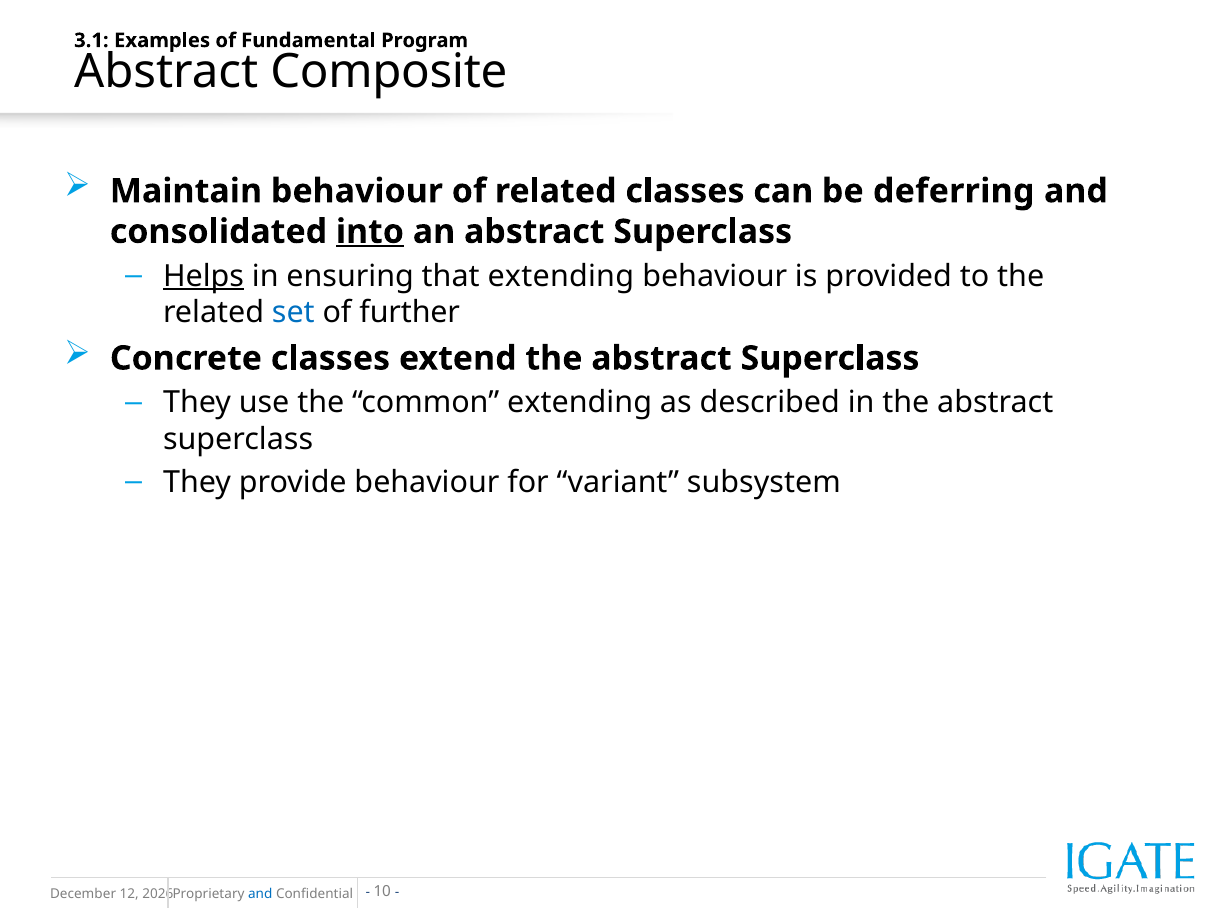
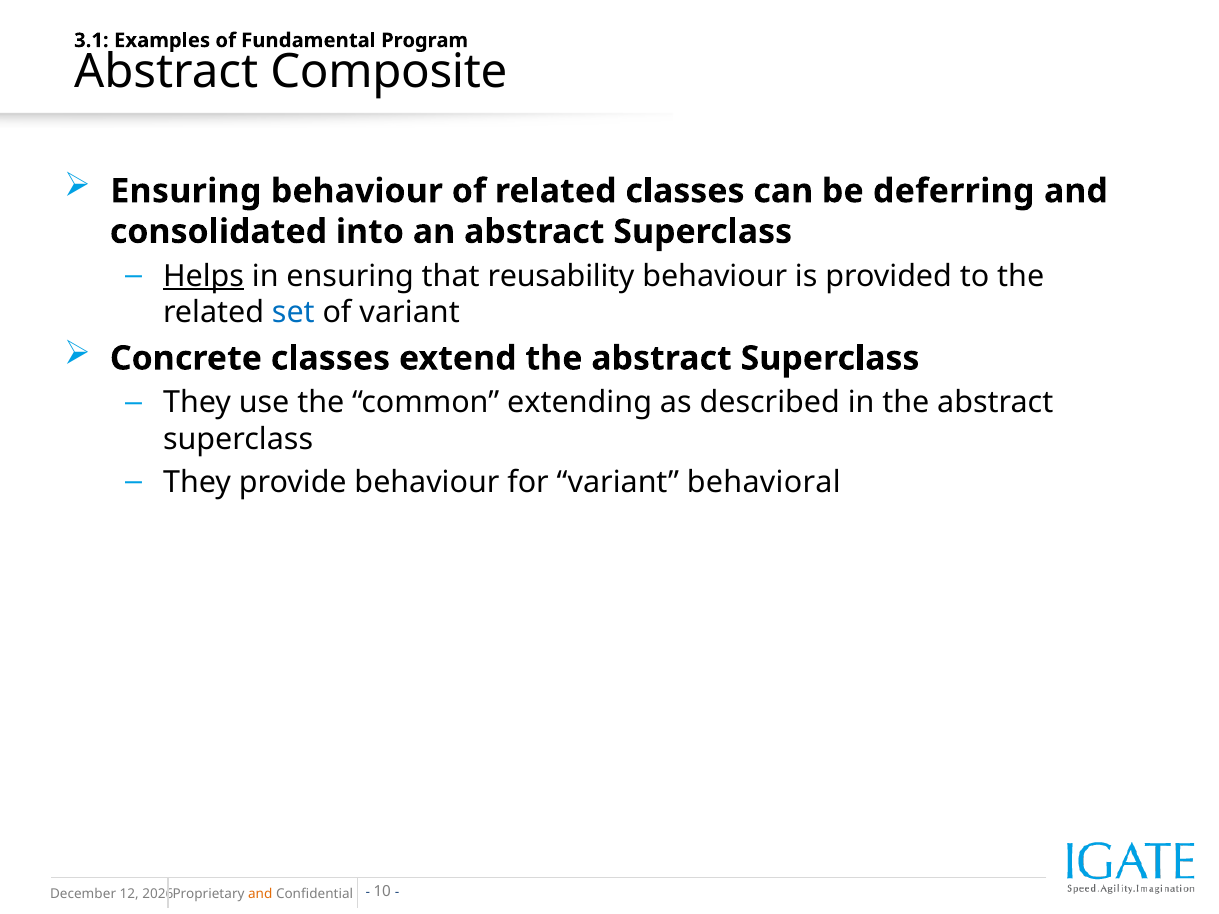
Maintain at (186, 191): Maintain -> Ensuring
into underline: present -> none
that extending: extending -> reusability
of further: further -> variant
subsystem: subsystem -> behavioral
and at (260, 895) colour: blue -> orange
